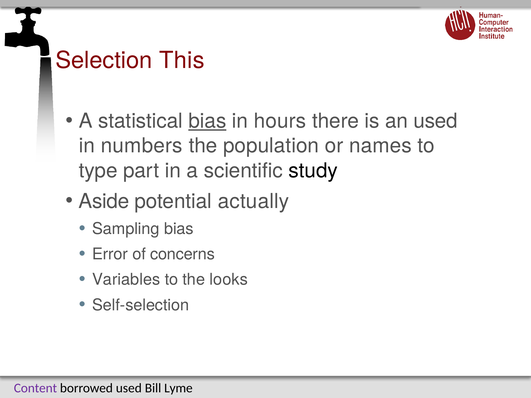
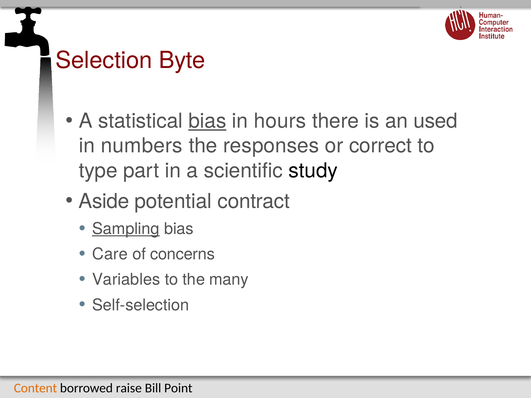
This: This -> Byte
population: population -> responses
names: names -> correct
actually: actually -> contract
Sampling underline: none -> present
Error: Error -> Care
looks: looks -> many
Content colour: purple -> orange
borrowed used: used -> raise
Lyme: Lyme -> Point
